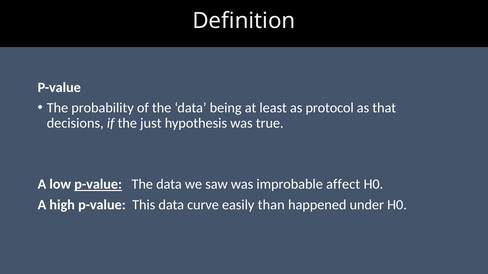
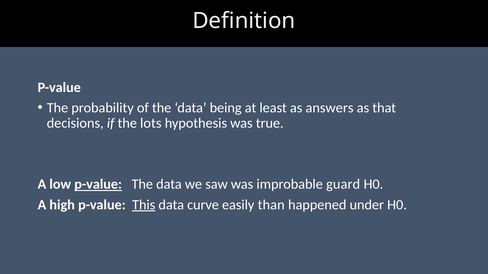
protocol: protocol -> answers
just: just -> lots
affect: affect -> guard
This underline: none -> present
